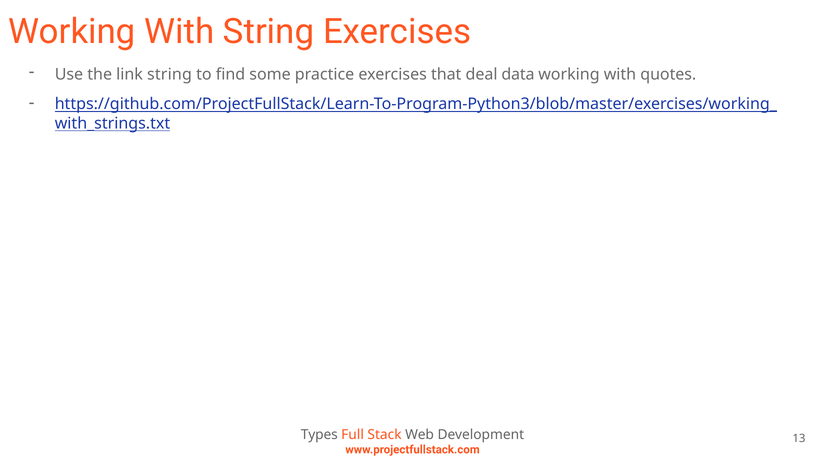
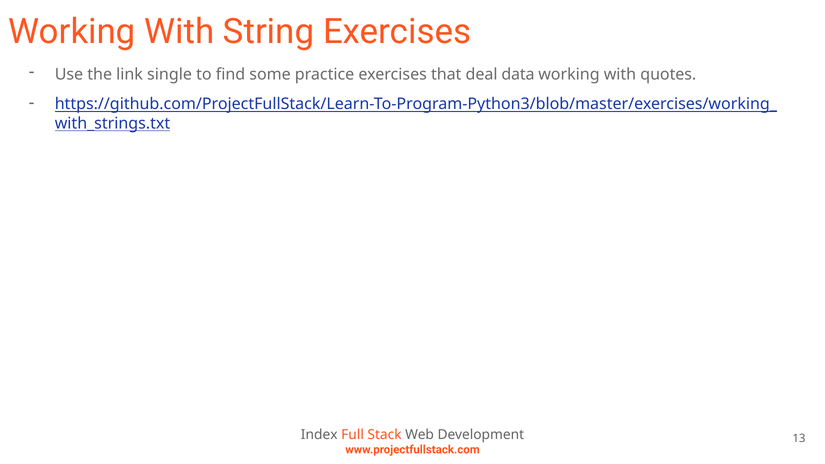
link string: string -> single
Types: Types -> Index
